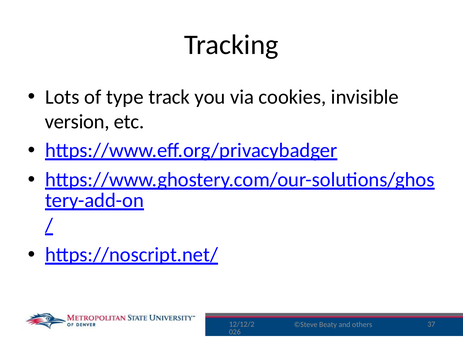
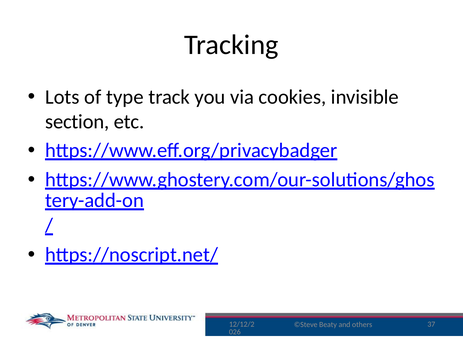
version: version -> section
